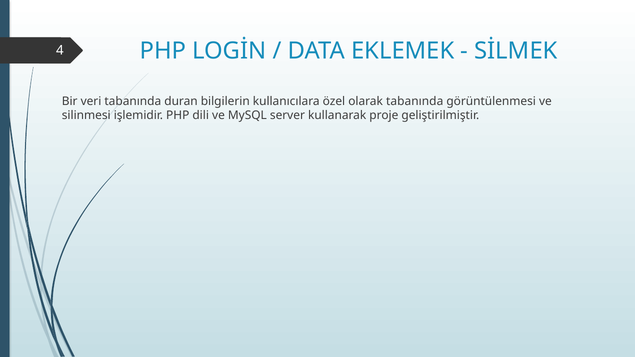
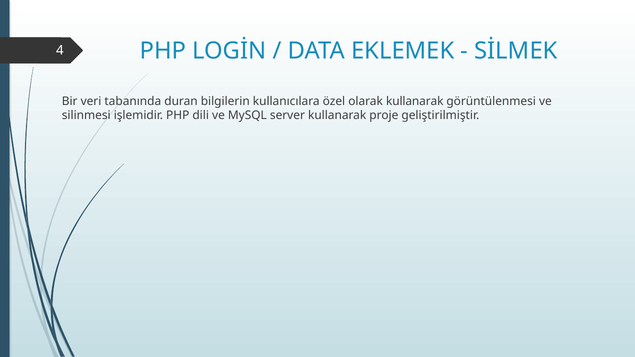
olarak tabanında: tabanında -> kullanarak
